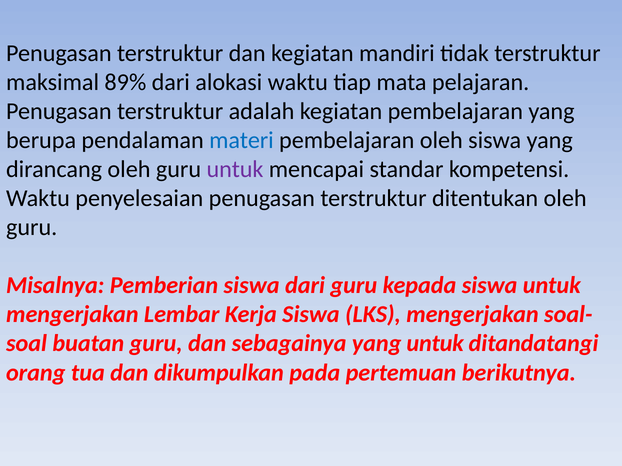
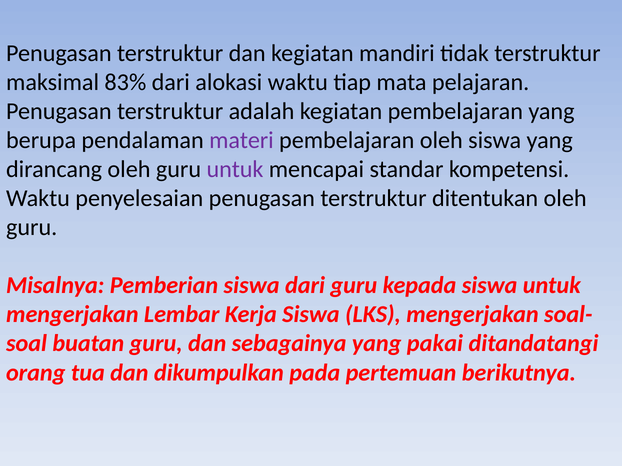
89%: 89% -> 83%
materi colour: blue -> purple
yang untuk: untuk -> pakai
